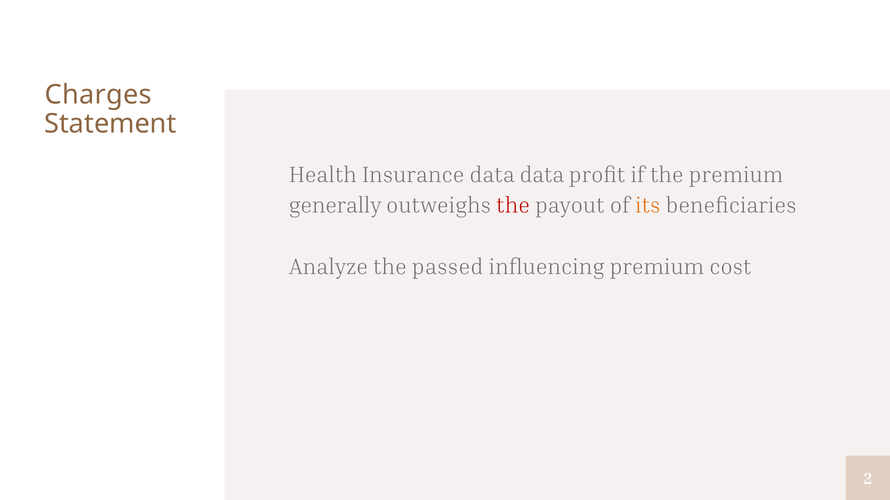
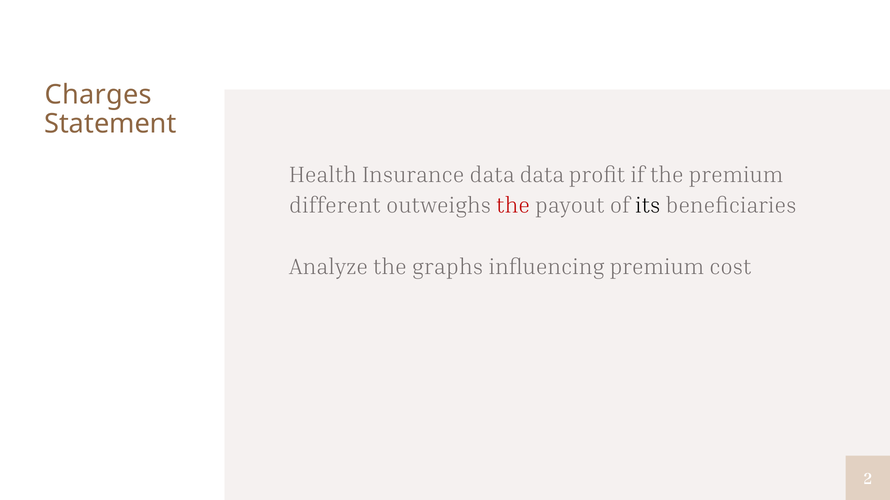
generally: generally -> different
its colour: orange -> black
passed: passed -> graphs
